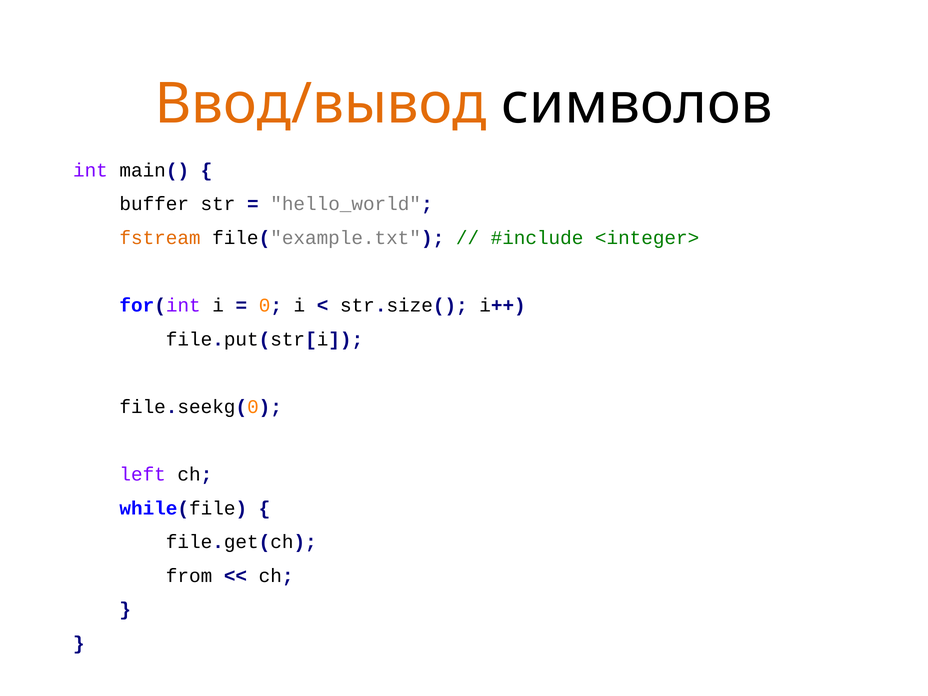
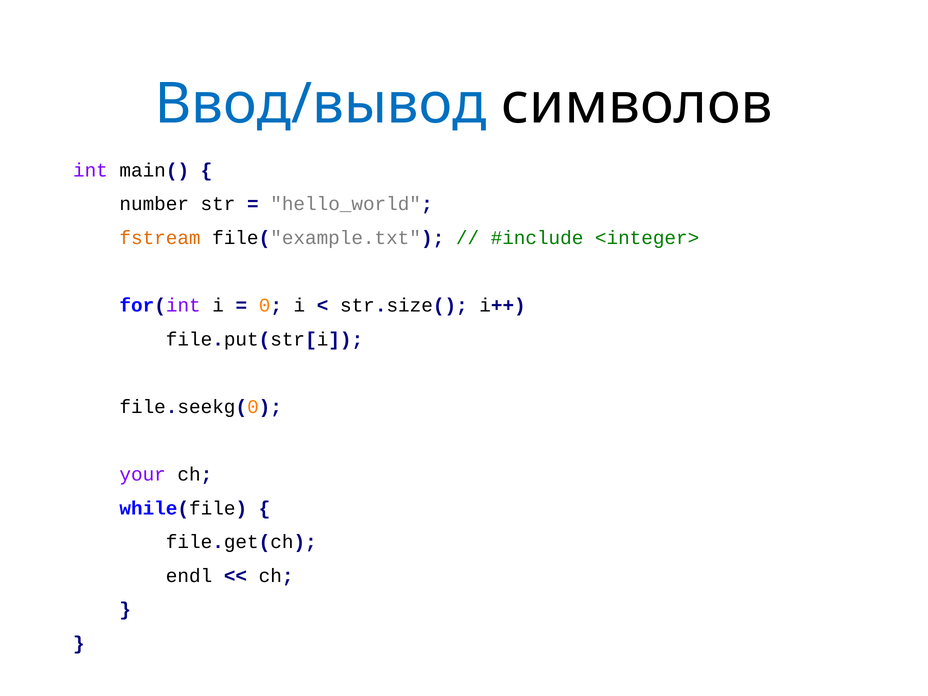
Ввод/вывод colour: orange -> blue
buffer: buffer -> number
left: left -> your
from: from -> endl
